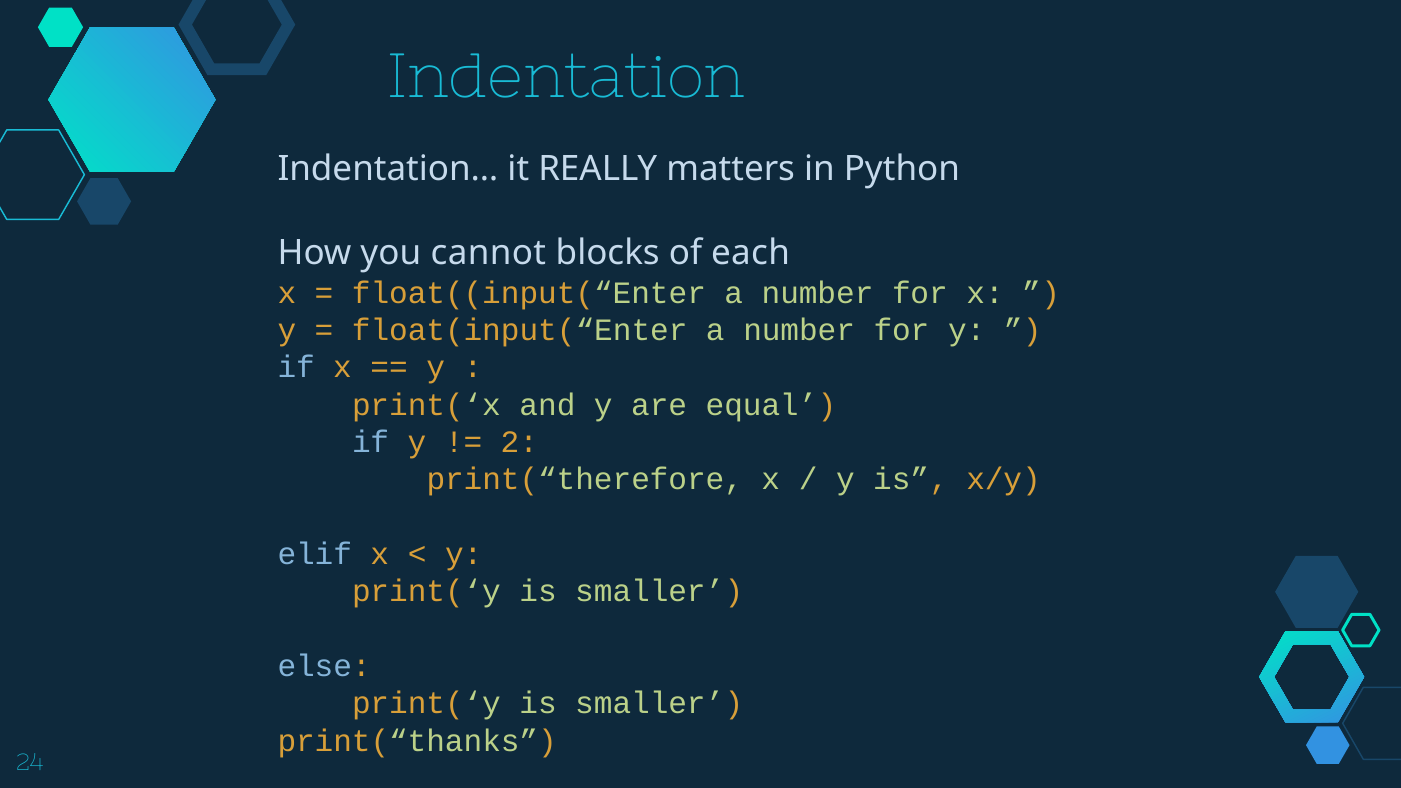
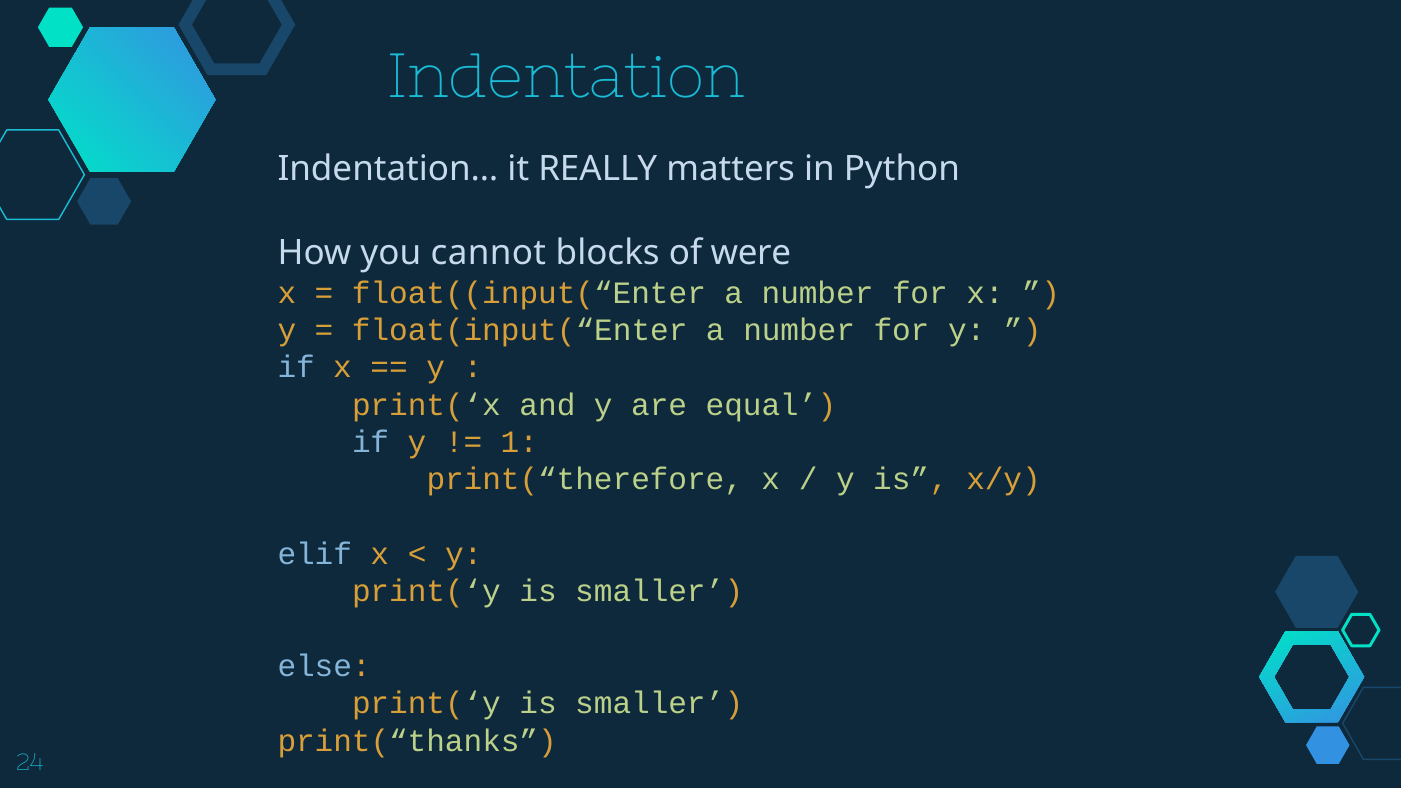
each: each -> were
2: 2 -> 1
